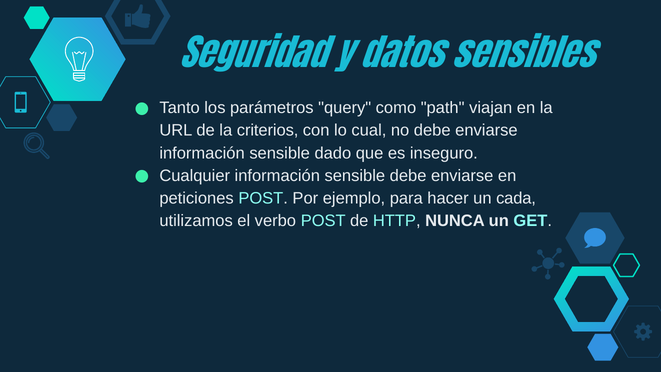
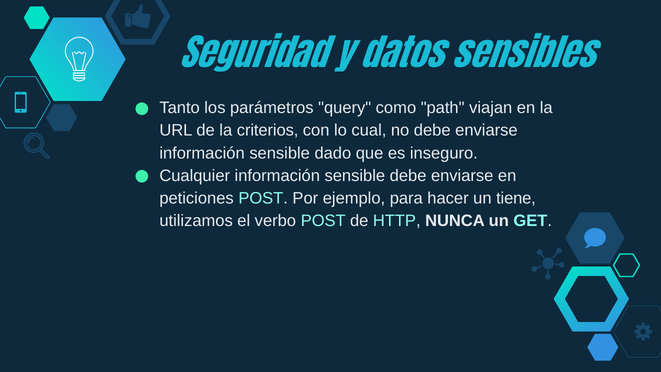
cada: cada -> tiene
